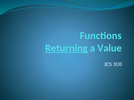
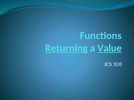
Value underline: none -> present
